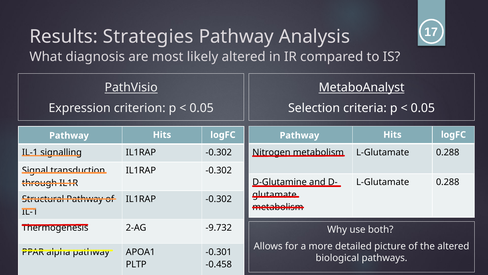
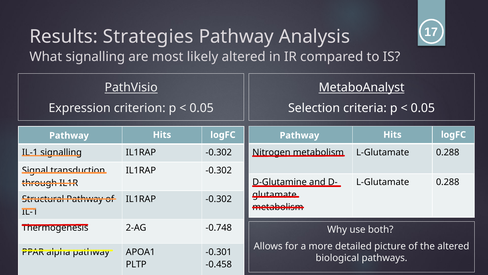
What diagnosis: diagnosis -> signalling
-9.732: -9.732 -> -0.748
